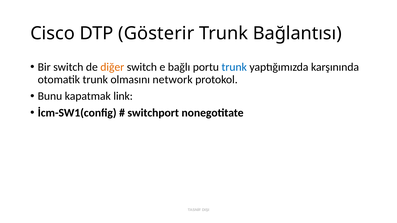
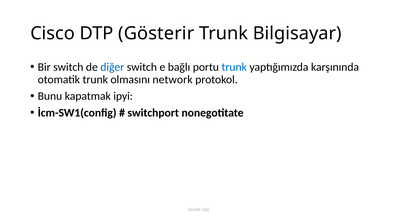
Bağlantısı: Bağlantısı -> Bilgisayar
diğer colour: orange -> blue
link: link -> ipyi
